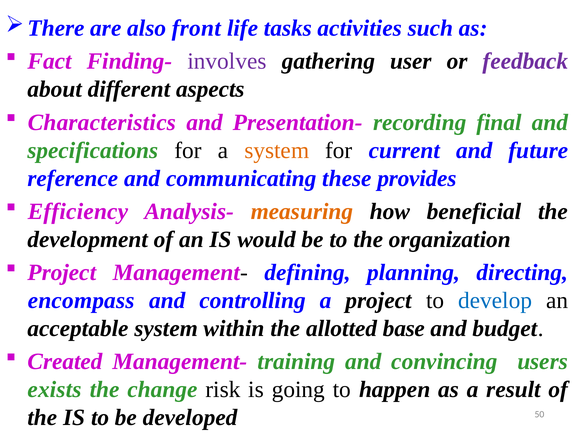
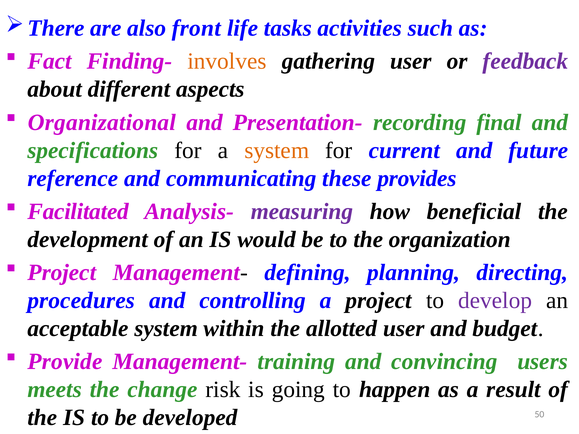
involves colour: purple -> orange
Characteristics: Characteristics -> Organizational
Efficiency: Efficiency -> Facilitated
measuring colour: orange -> purple
encompass: encompass -> procedures
develop colour: blue -> purple
allotted base: base -> user
Created: Created -> Provide
exists: exists -> meets
